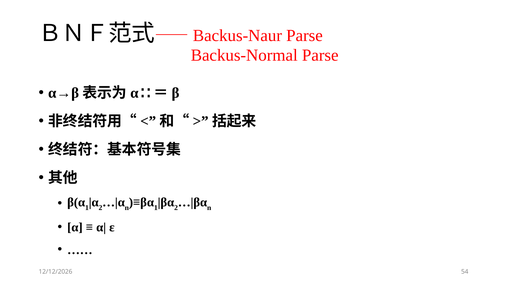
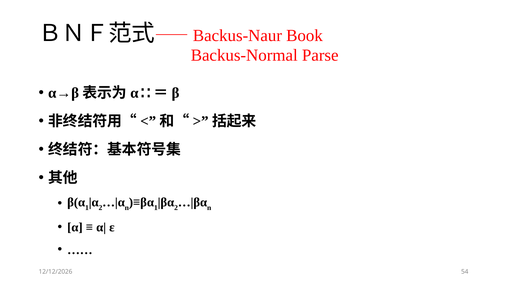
Parse at (304, 36): Parse -> Book
